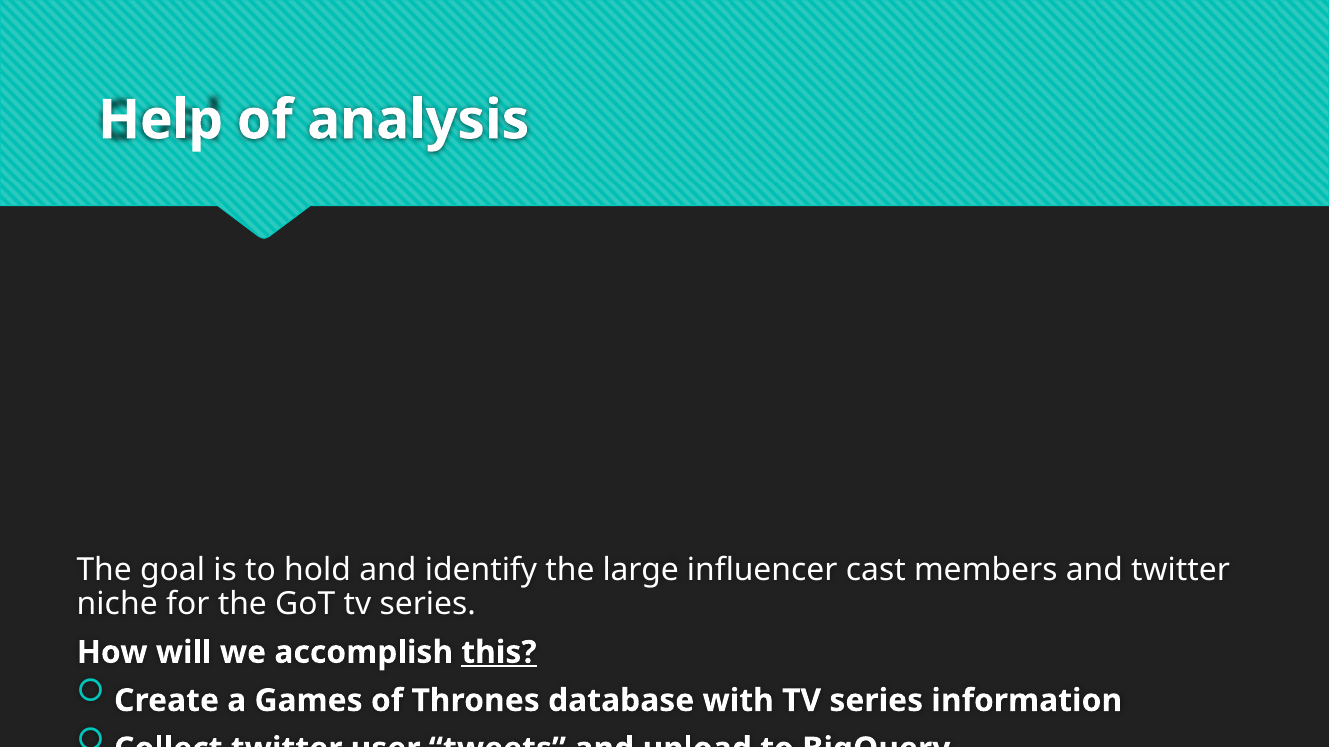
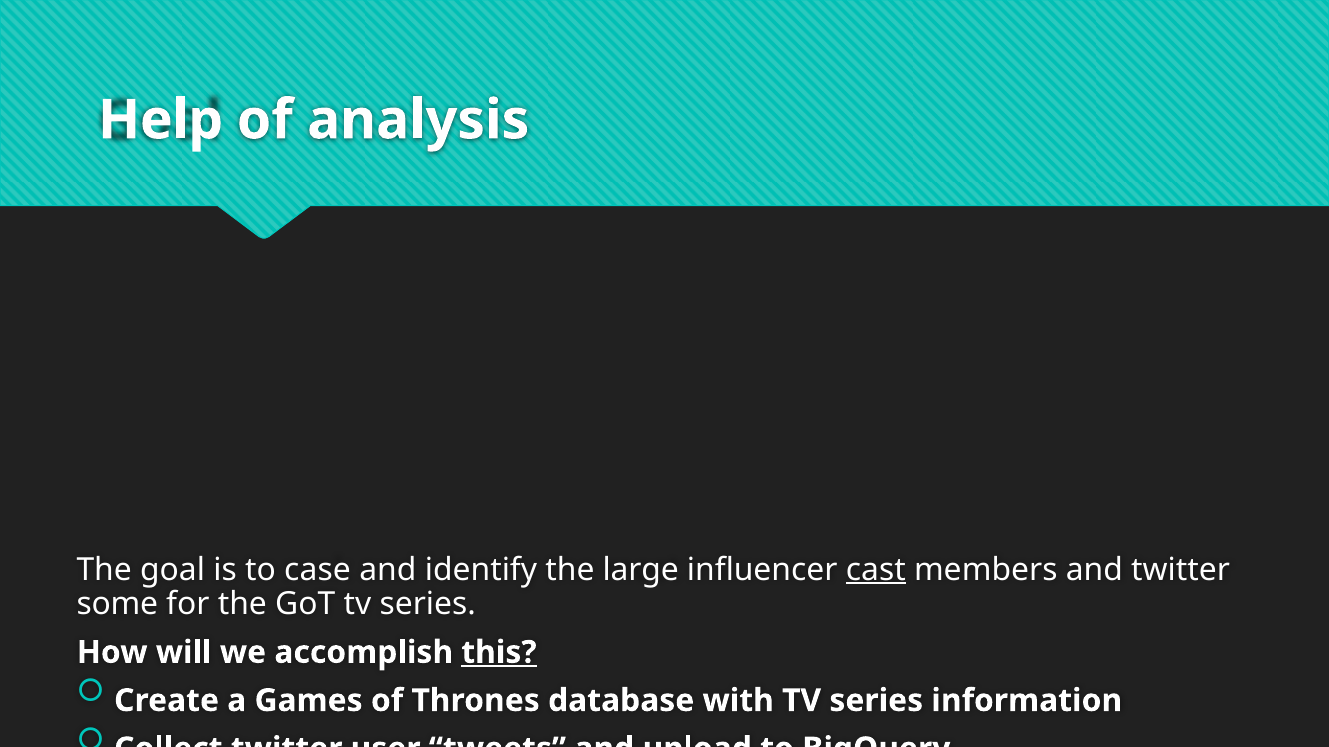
hold: hold -> case
cast at (876, 570) underline: none -> present
niche: niche -> some
